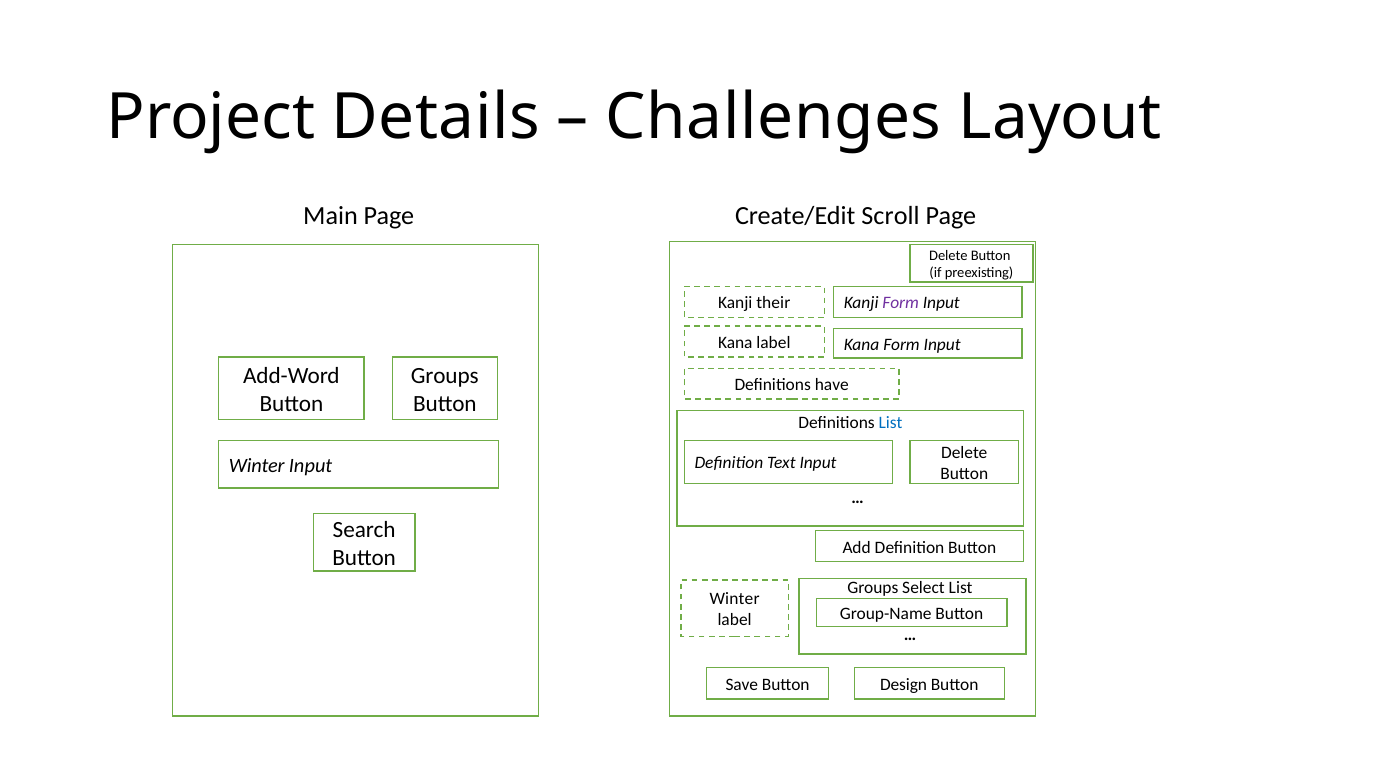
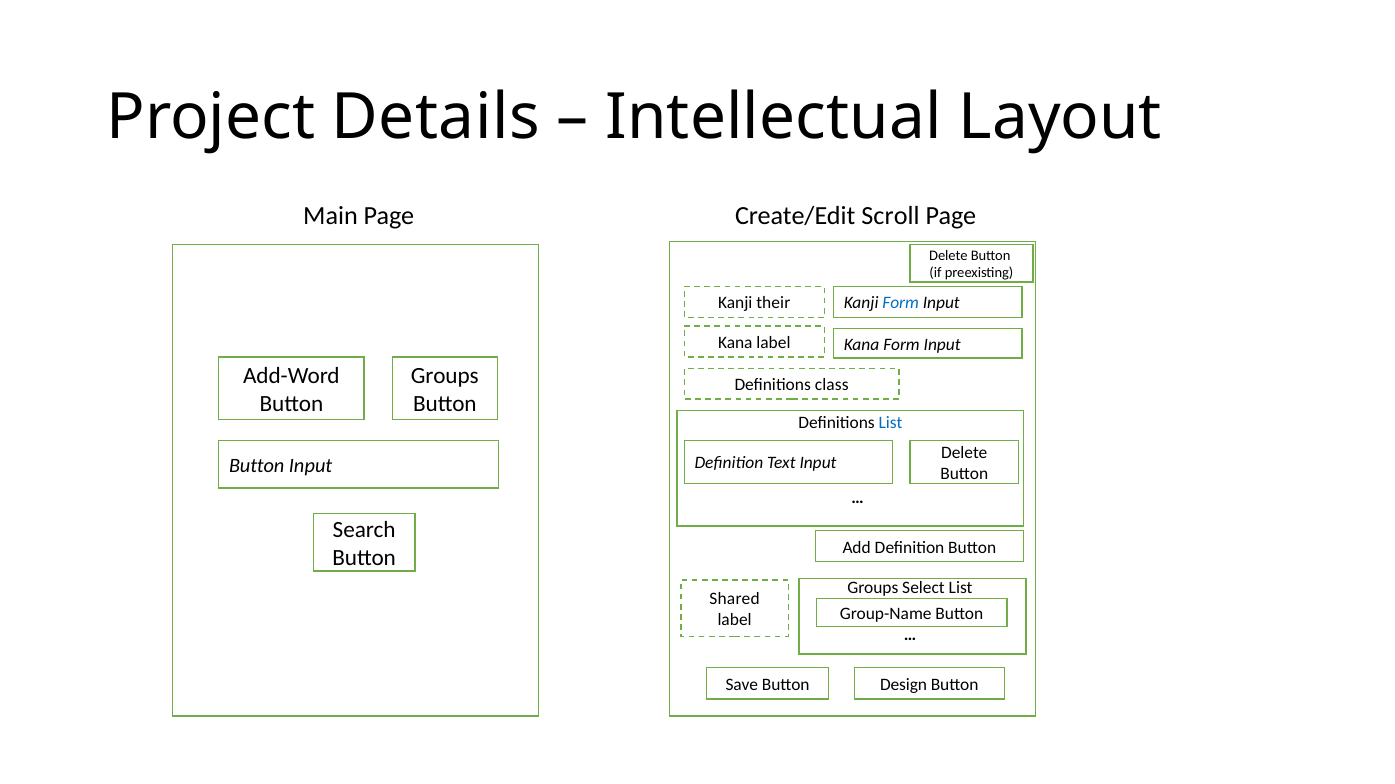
Challenges: Challenges -> Intellectual
Form at (901, 303) colour: purple -> blue
have: have -> class
Winter at (257, 466): Winter -> Button
Winter at (735, 600): Winter -> Shared
